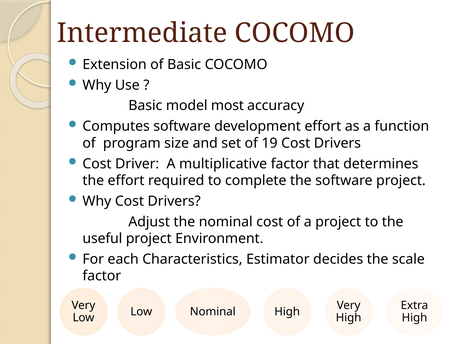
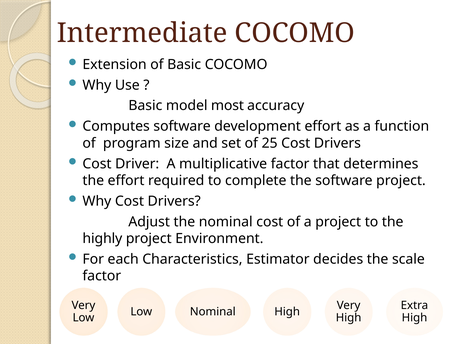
19: 19 -> 25
useful: useful -> highly
